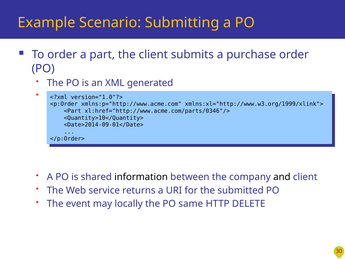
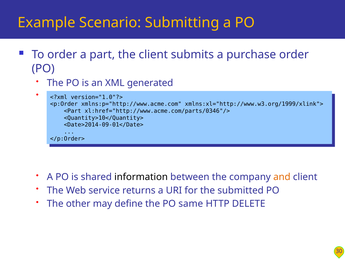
and colour: black -> orange
event: event -> other
locally: locally -> define
